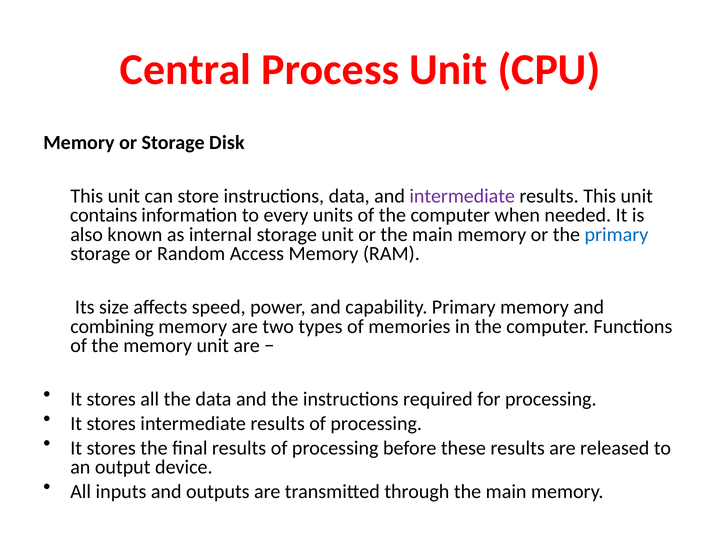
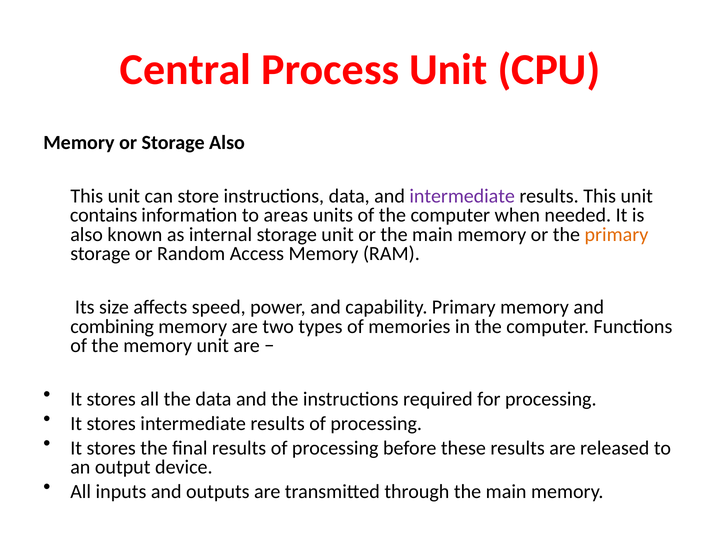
Storage Disk: Disk -> Also
every: every -> areas
primary at (616, 234) colour: blue -> orange
